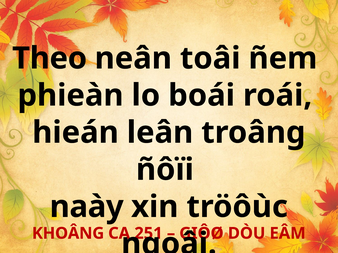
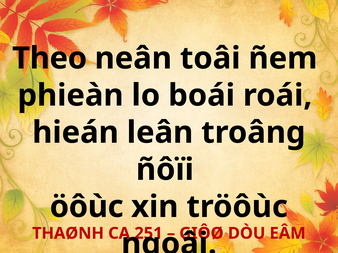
naày: naày -> öôùc
KHOÂNG: KHOÂNG -> THAØNH
